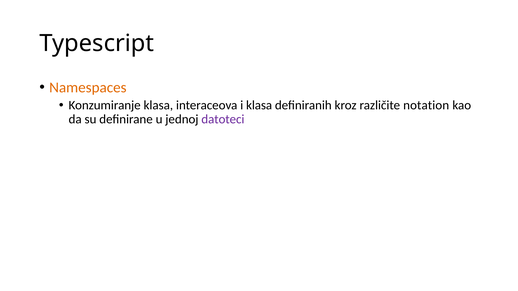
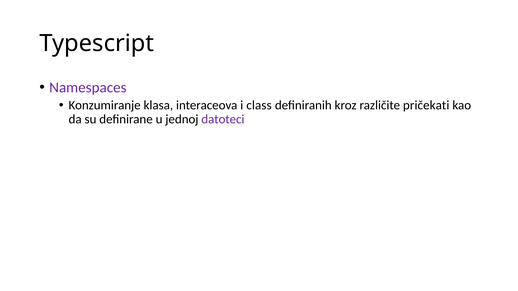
Namespaces colour: orange -> purple
i klasa: klasa -> class
notation: notation -> pričekati
